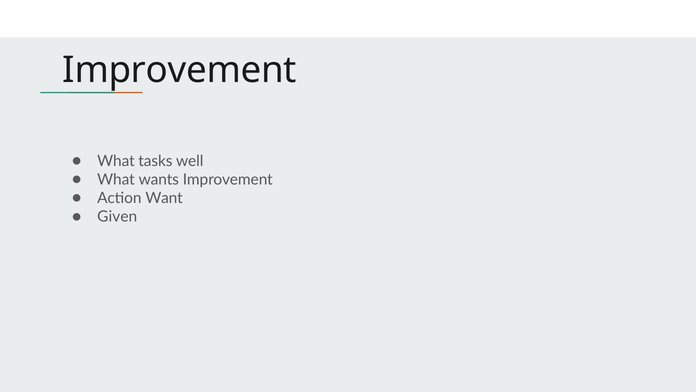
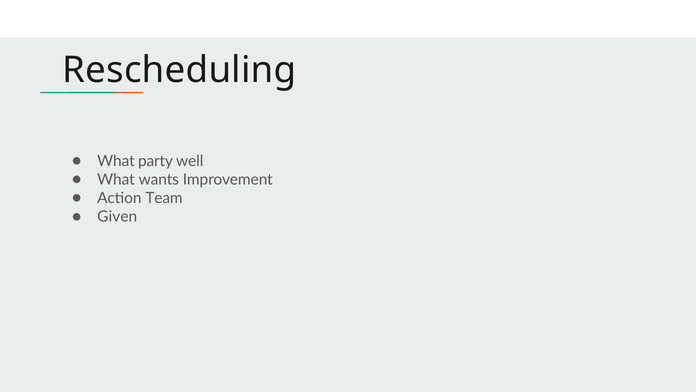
Improvement at (180, 70): Improvement -> Rescheduling
tasks: tasks -> party
Want: Want -> Team
